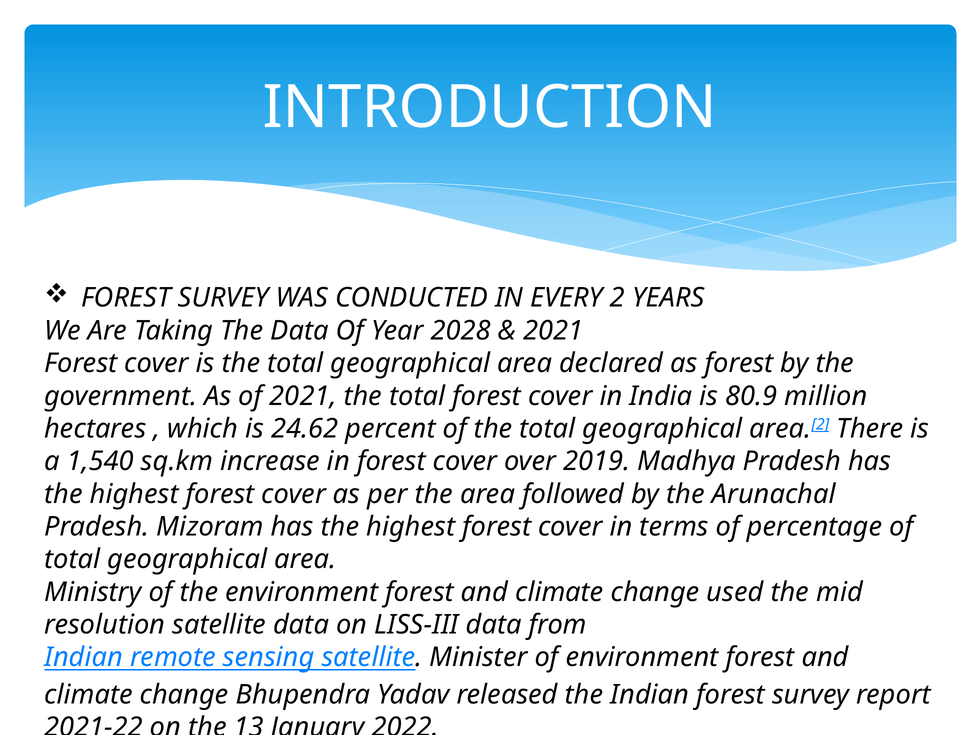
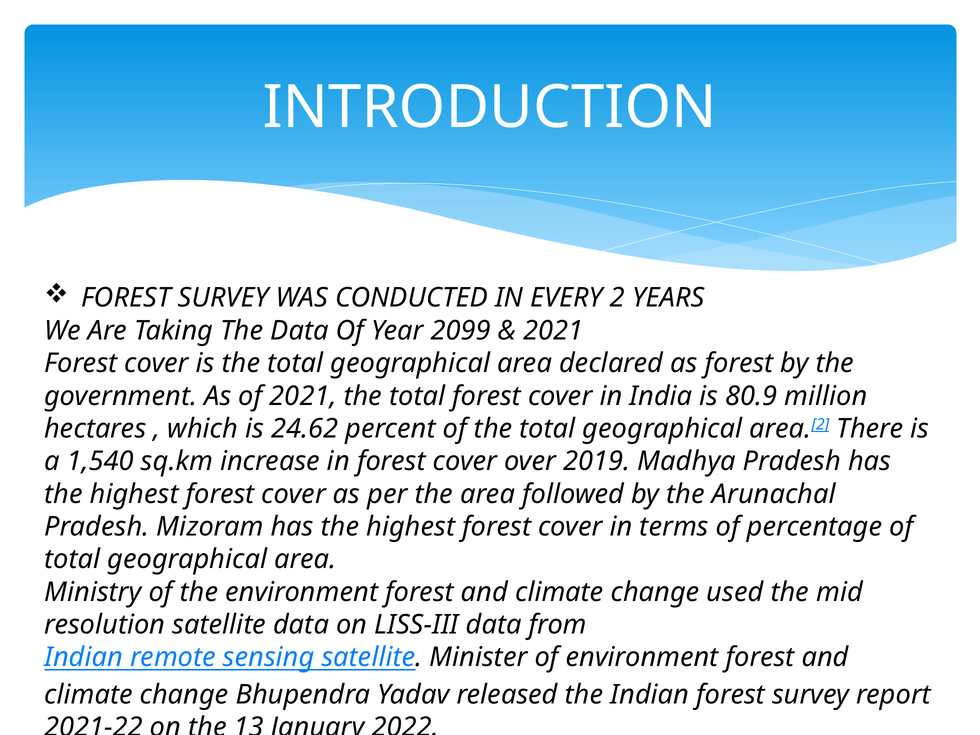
2028: 2028 -> 2099
